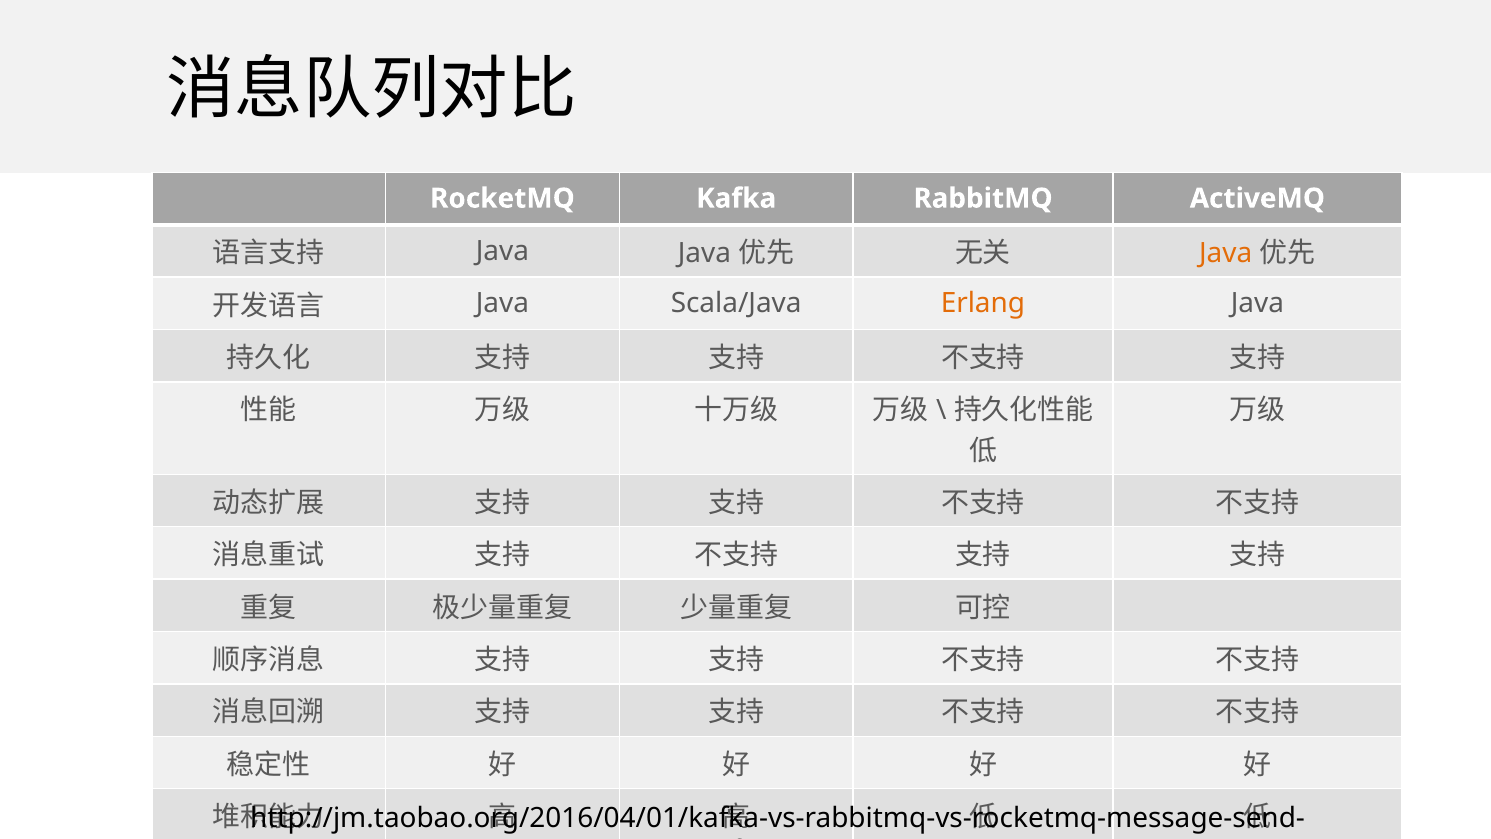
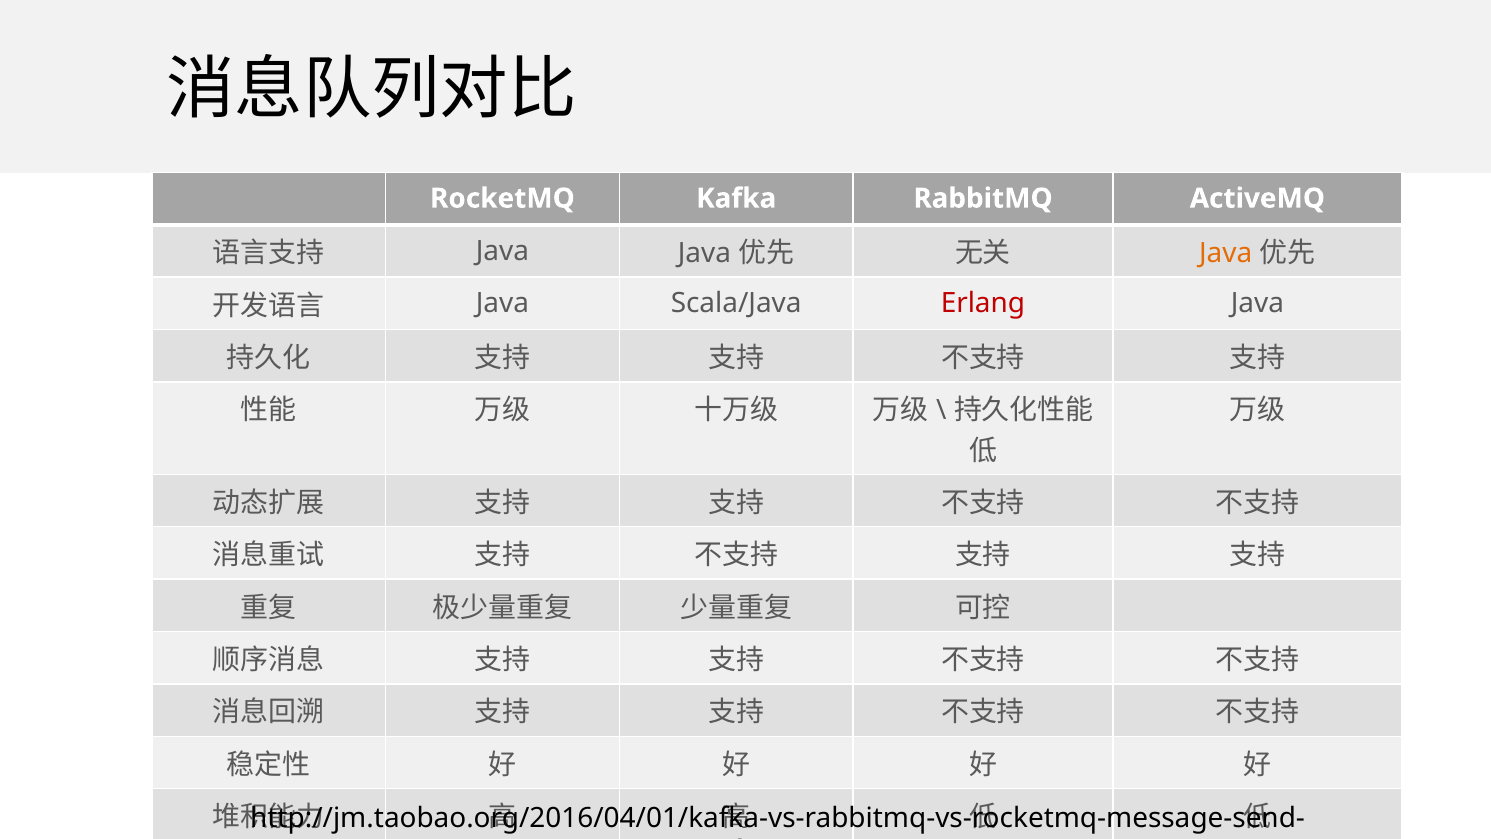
Erlang colour: orange -> red
